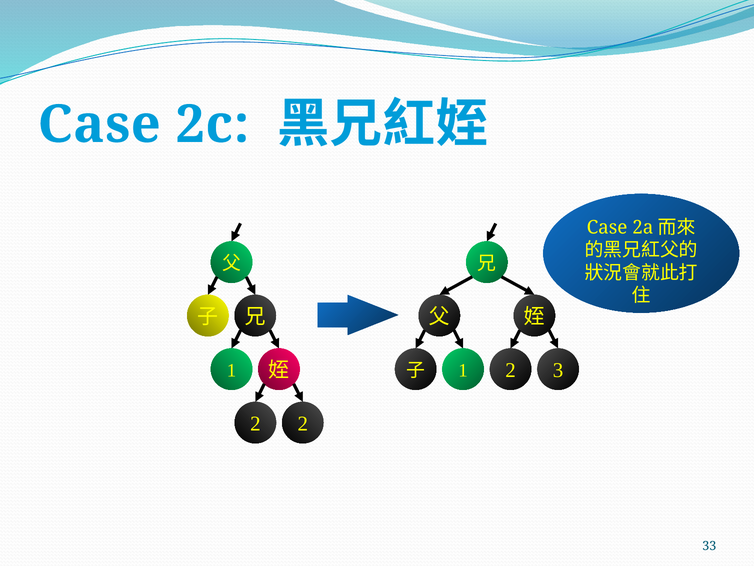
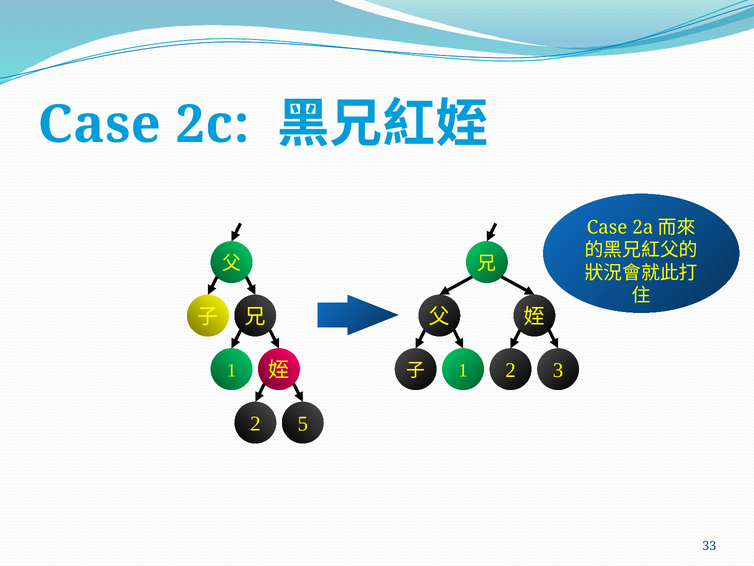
2 2: 2 -> 5
